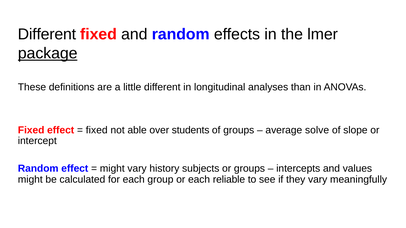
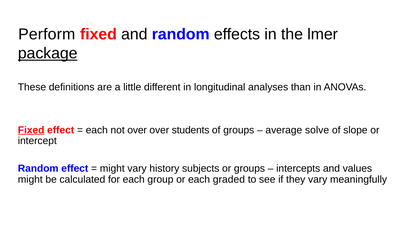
Different at (47, 34): Different -> Perform
Fixed at (31, 130) underline: none -> present
fixed at (97, 130): fixed -> each
not able: able -> over
reliable: reliable -> graded
